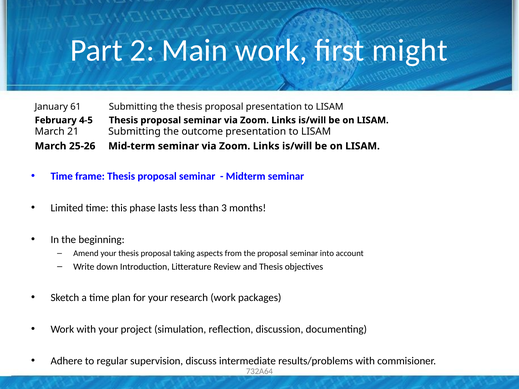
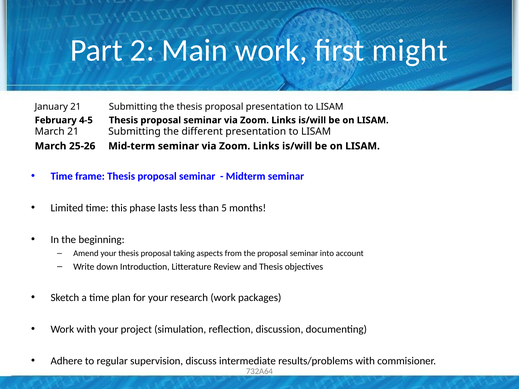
January 61: 61 -> 21
outcome: outcome -> different
3: 3 -> 5
